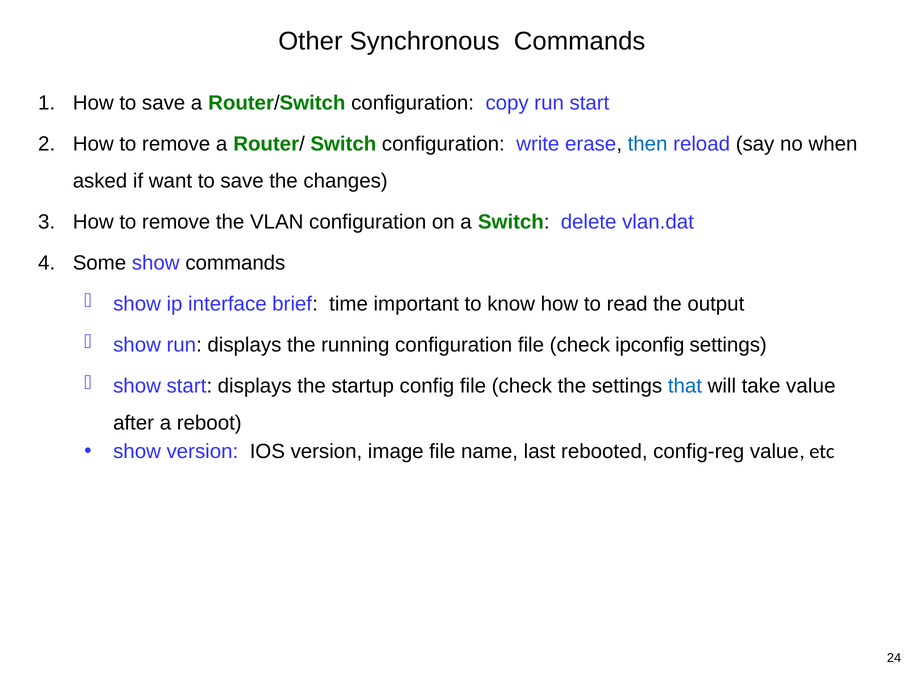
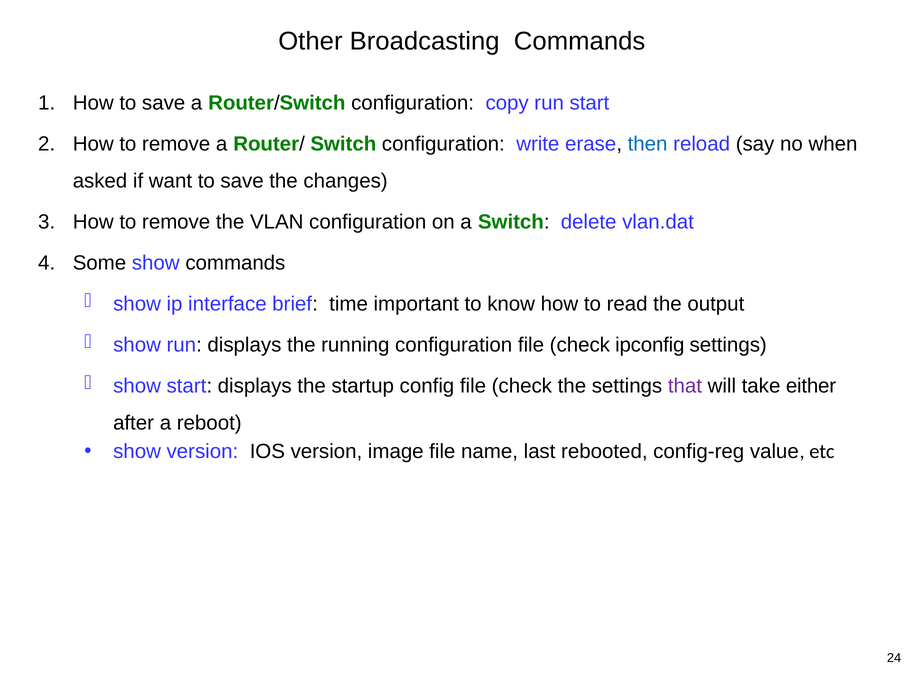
Synchronous: Synchronous -> Broadcasting
that colour: blue -> purple
take value: value -> either
